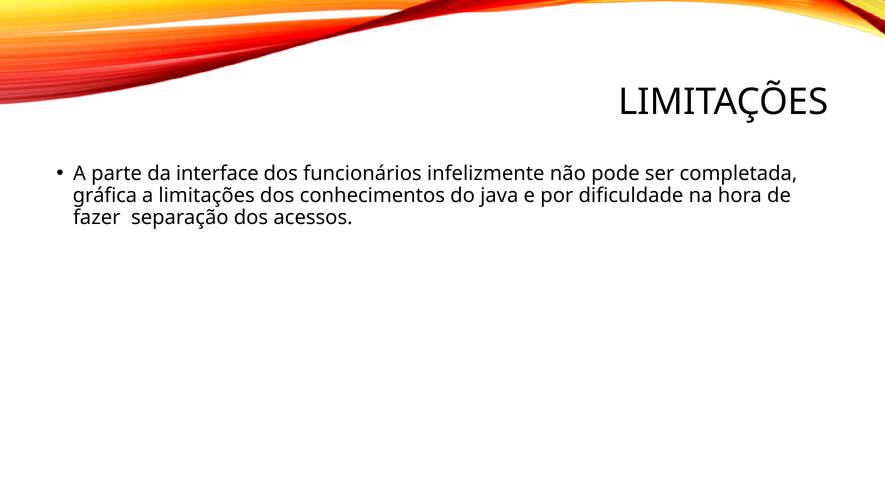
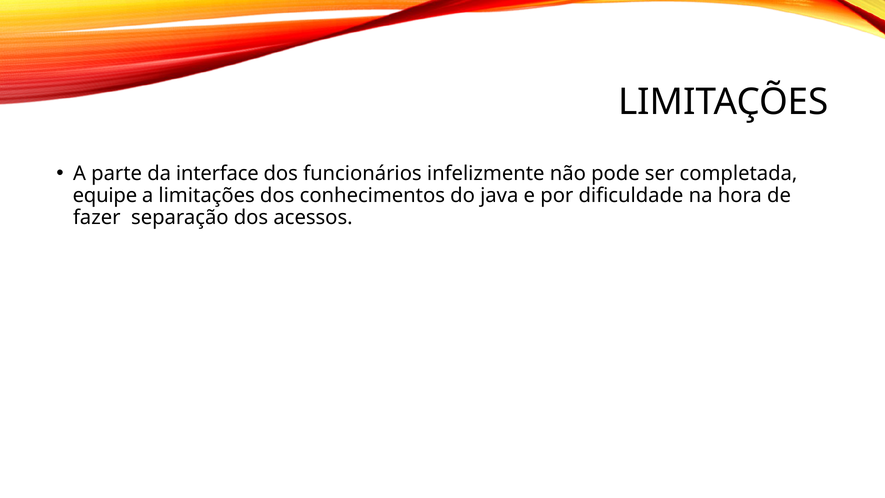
gráfica: gráfica -> equipe
